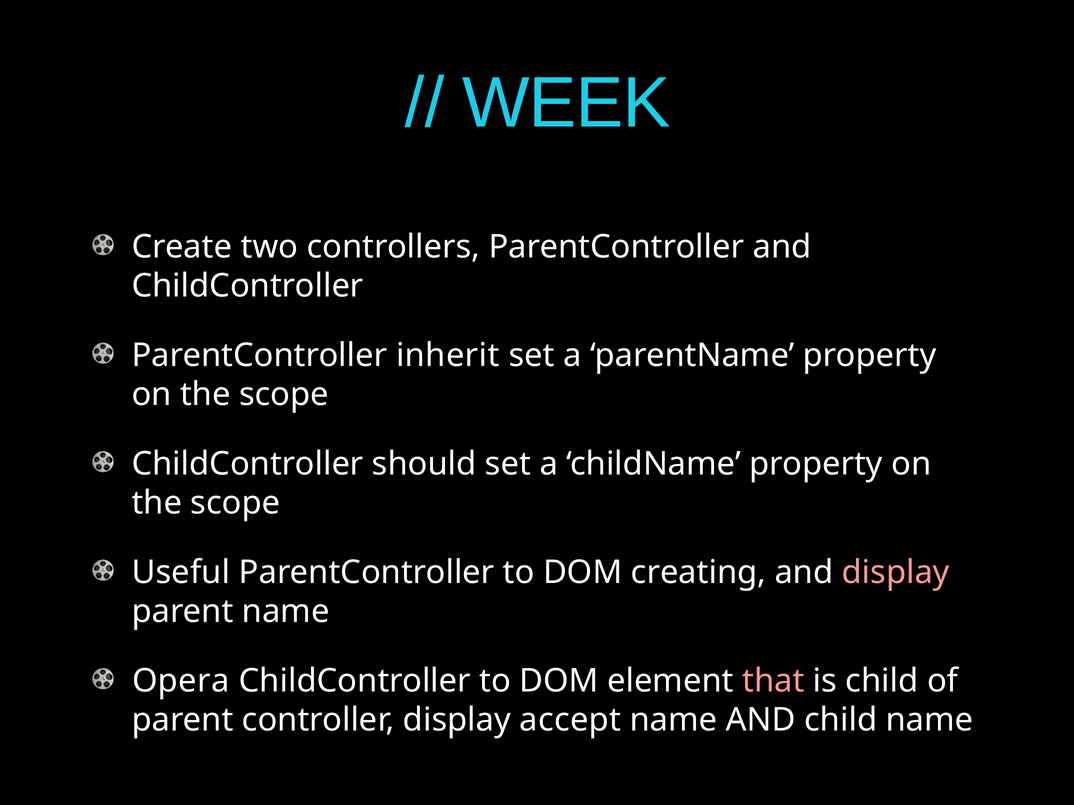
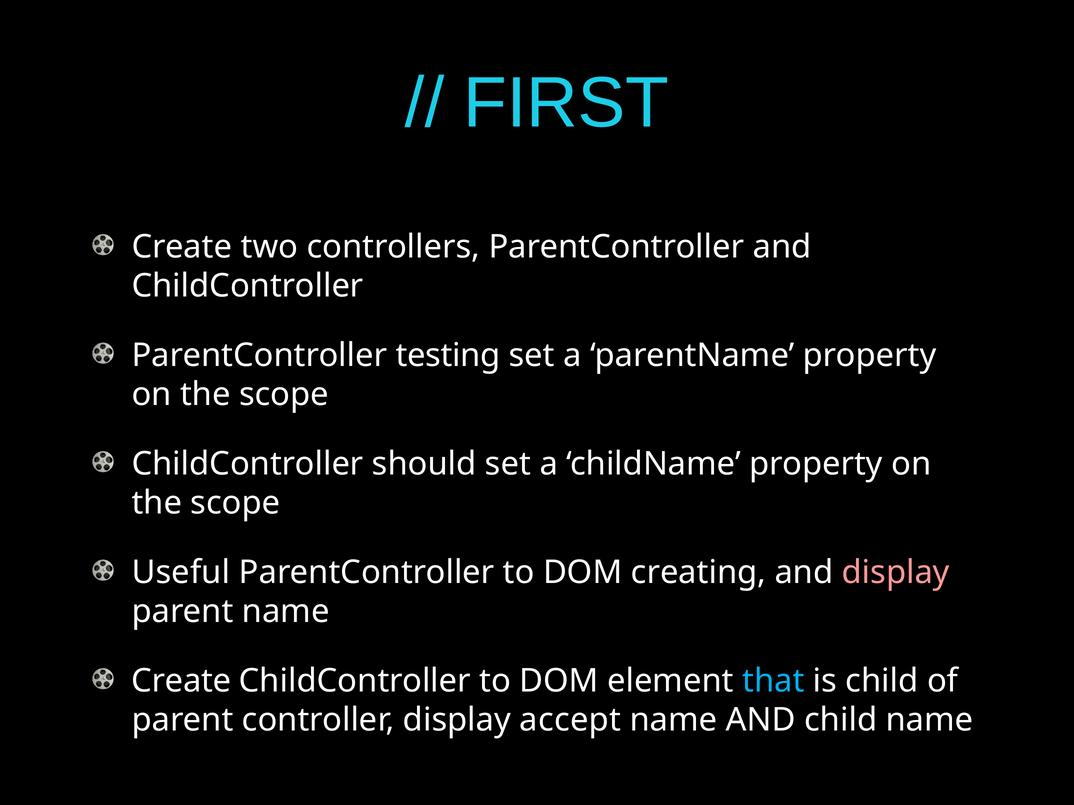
WEEK: WEEK -> FIRST
inherit: inherit -> testing
Opera at (181, 681): Opera -> Create
that colour: pink -> light blue
